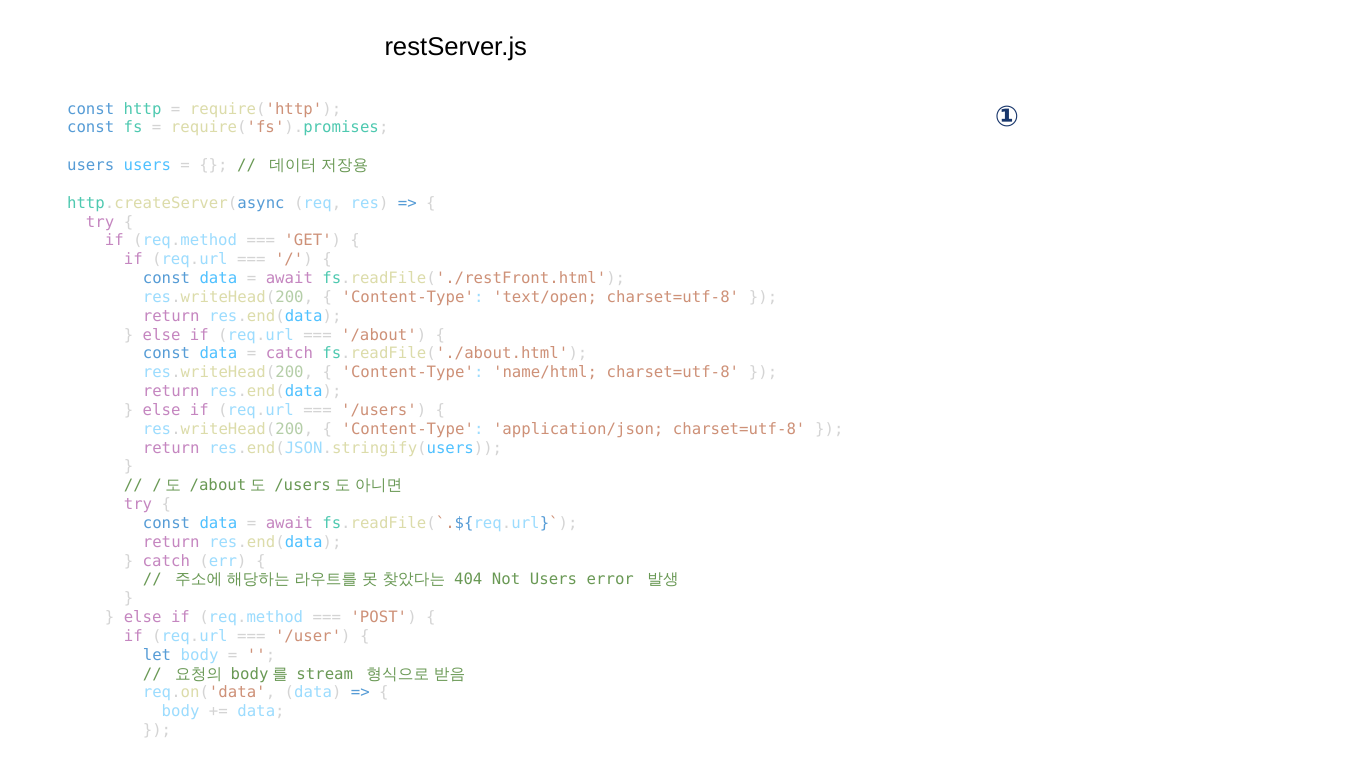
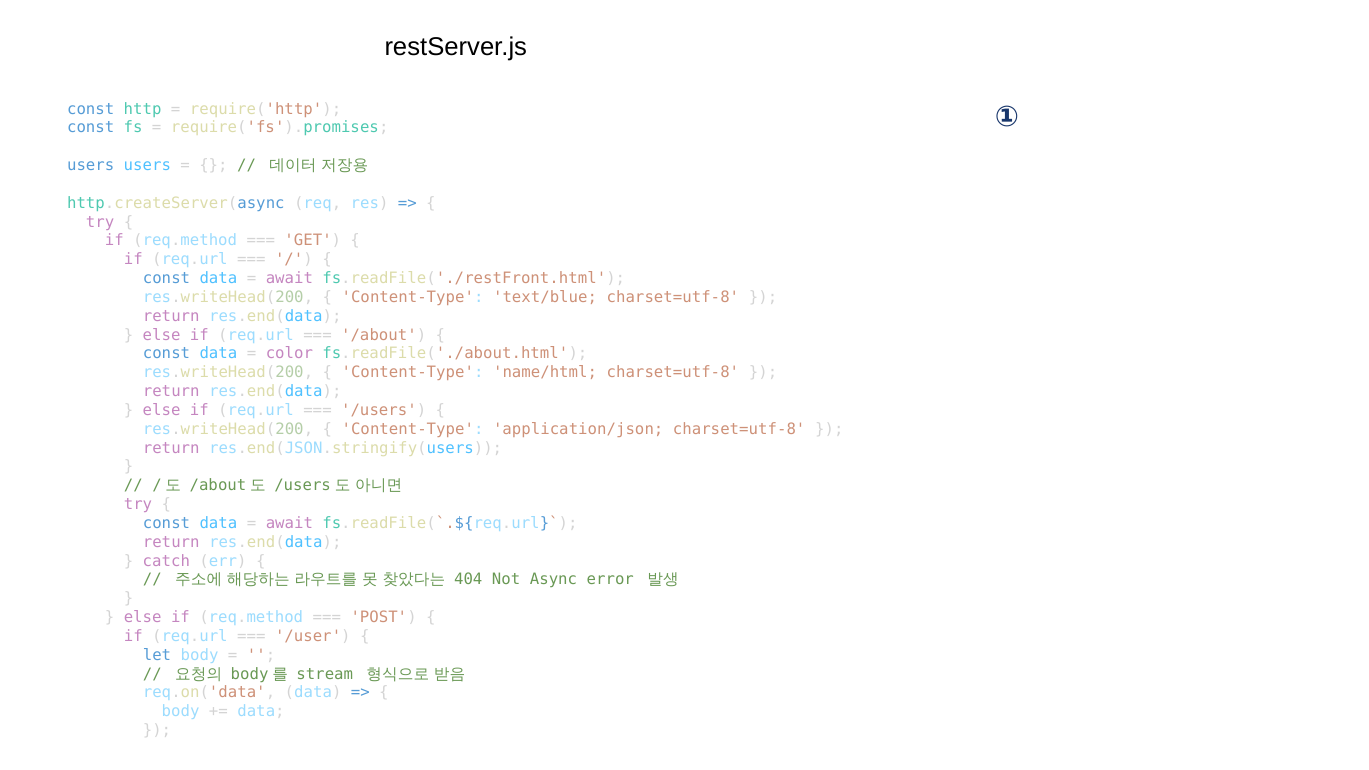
text/open: text/open -> text/blue
catch at (289, 354): catch -> color
Not Users: Users -> Async
